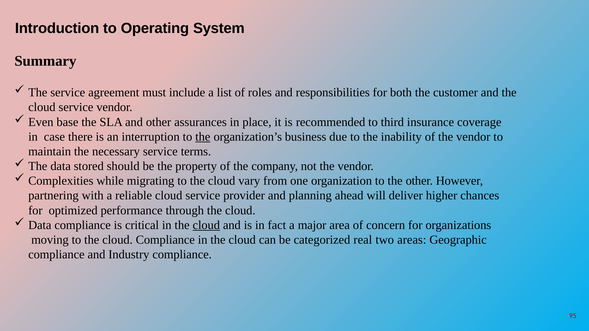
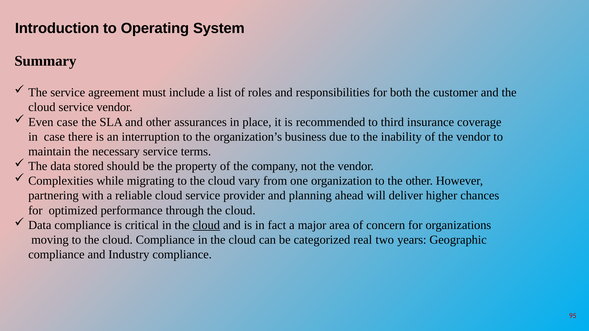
Even base: base -> case
the at (203, 137) underline: present -> none
areas: areas -> years
